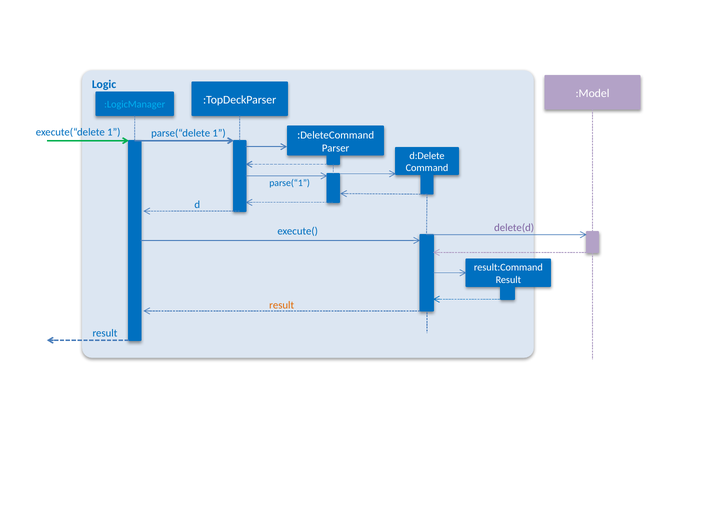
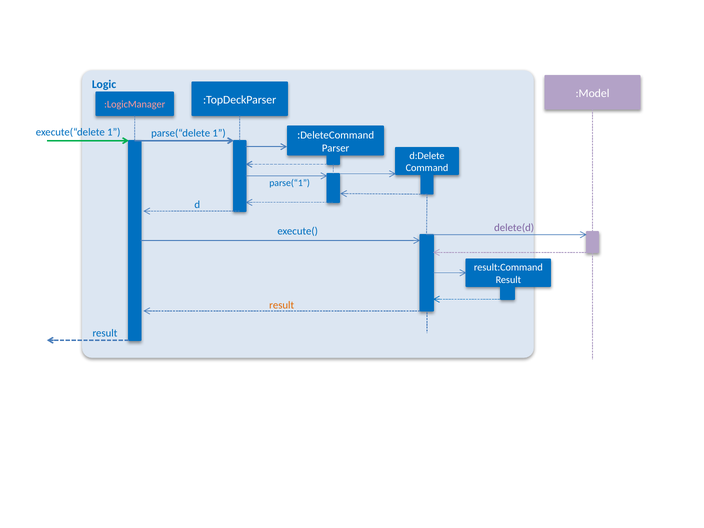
:LogicManager colour: light blue -> pink
